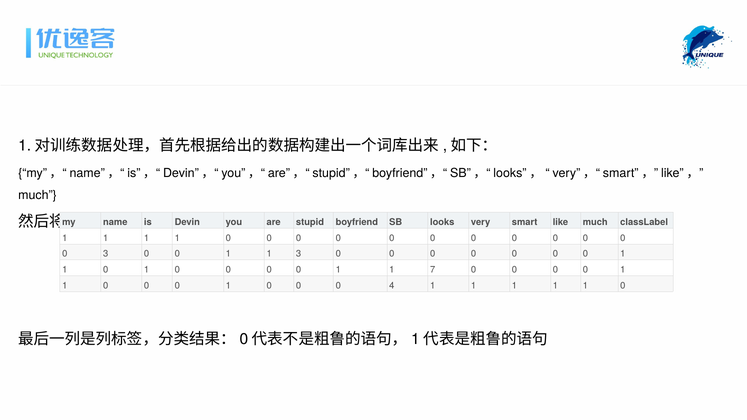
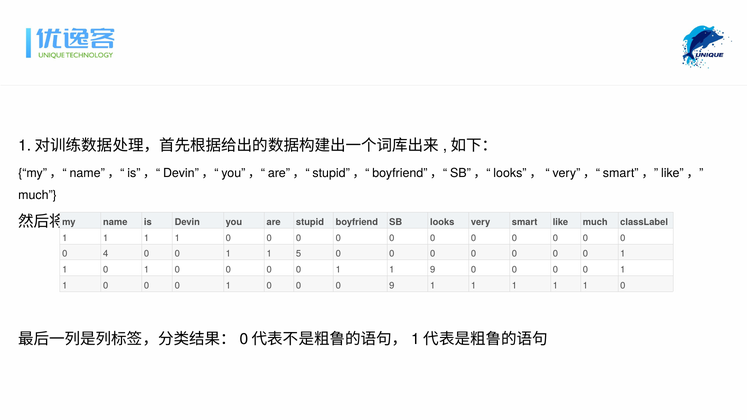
0 3: 3 -> 4
1 3: 3 -> 5
1 7: 7 -> 9
0 4: 4 -> 9
